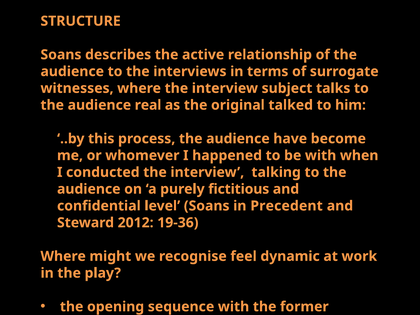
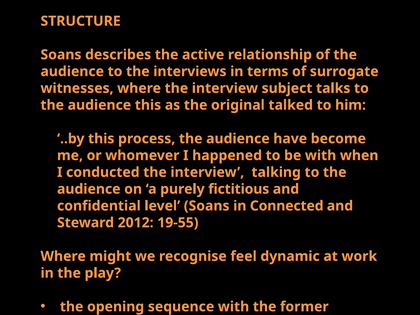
audience real: real -> this
Precedent: Precedent -> Connected
19-36: 19-36 -> 19-55
